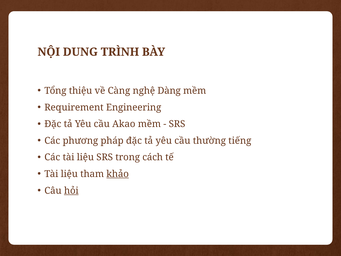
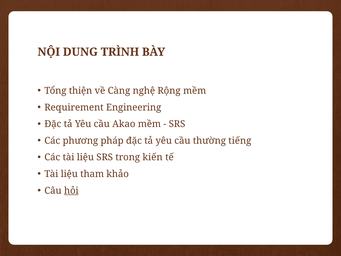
thiệu: thiệu -> thiện
Dàng: Dàng -> Rộng
cách: cách -> kiến
khảo underline: present -> none
